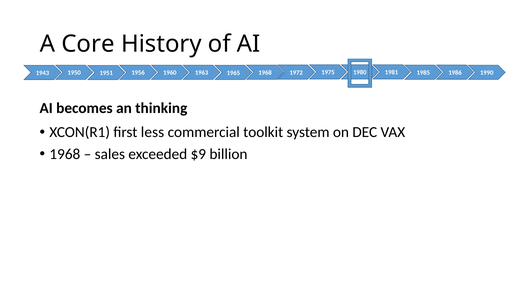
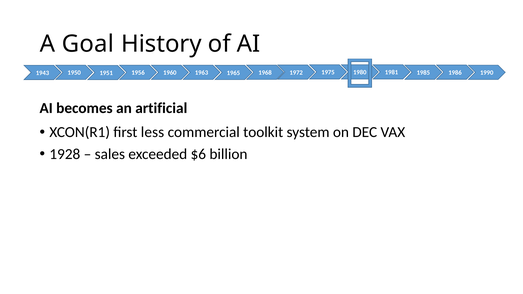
Core: Core -> Goal
thinking: thinking -> artificial
1968 at (65, 154): 1968 -> 1928
$9: $9 -> $6
